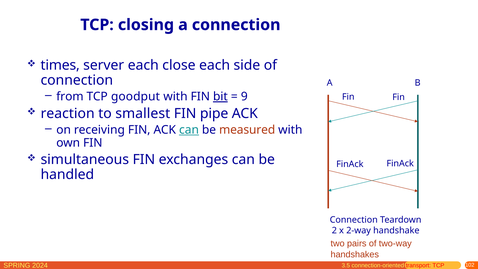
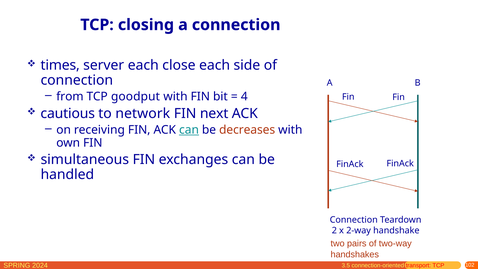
bit underline: present -> none
9: 9 -> 4
reaction: reaction -> cautious
smallest: smallest -> network
pipe: pipe -> next
measured: measured -> decreases
